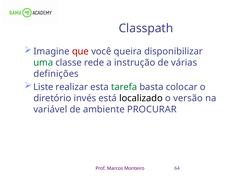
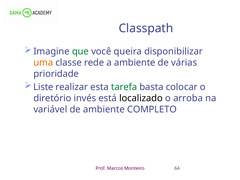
que colour: red -> green
uma colour: green -> orange
a instrução: instrução -> ambiente
definições: definições -> prioridade
versão: versão -> arroba
PROCURAR: PROCURAR -> COMPLETO
